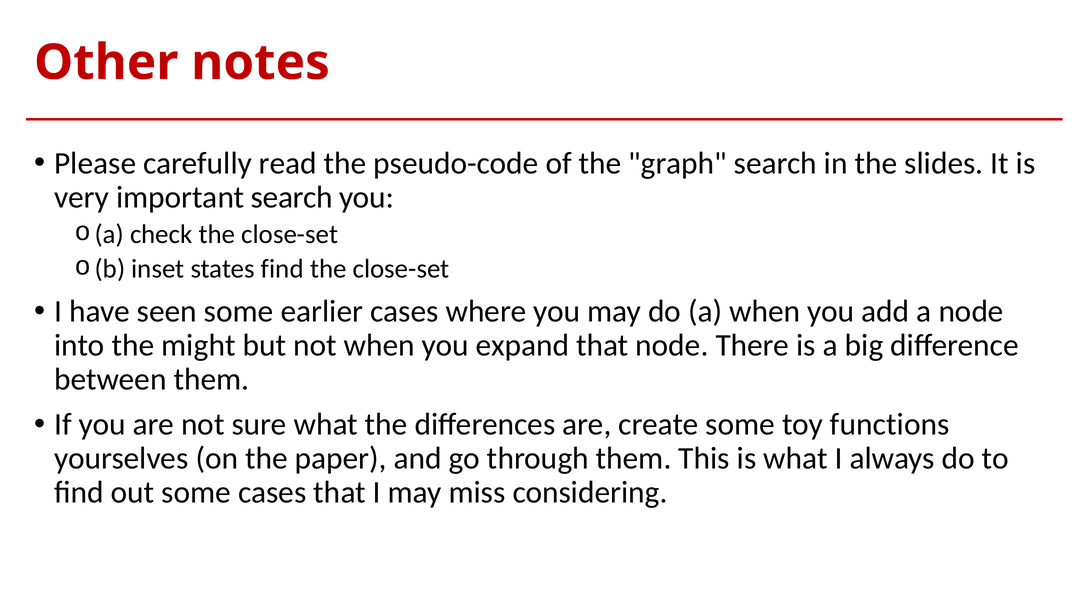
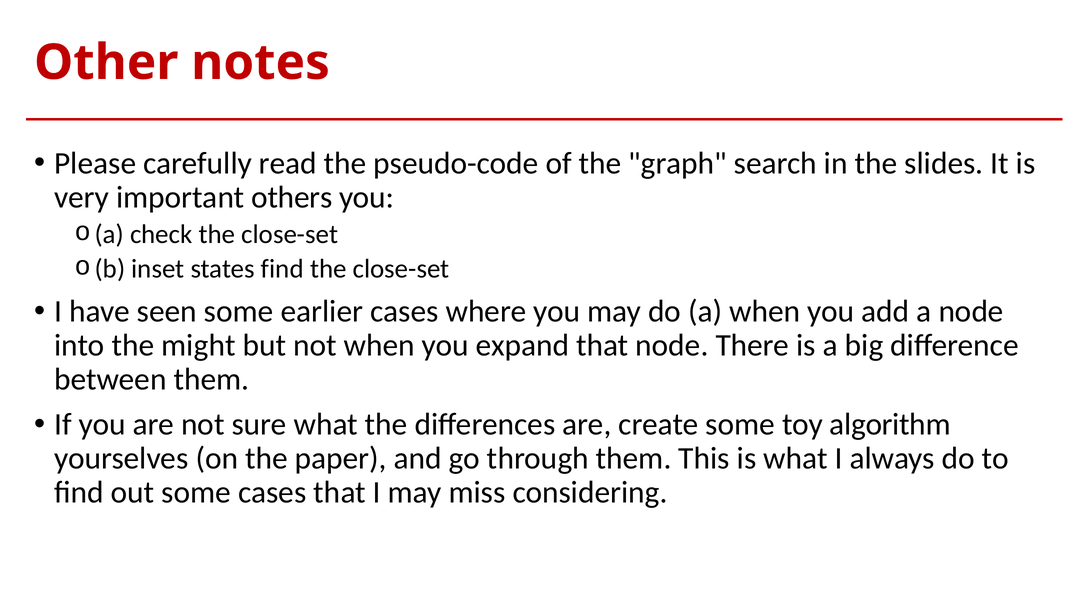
important search: search -> others
functions: functions -> algorithm
